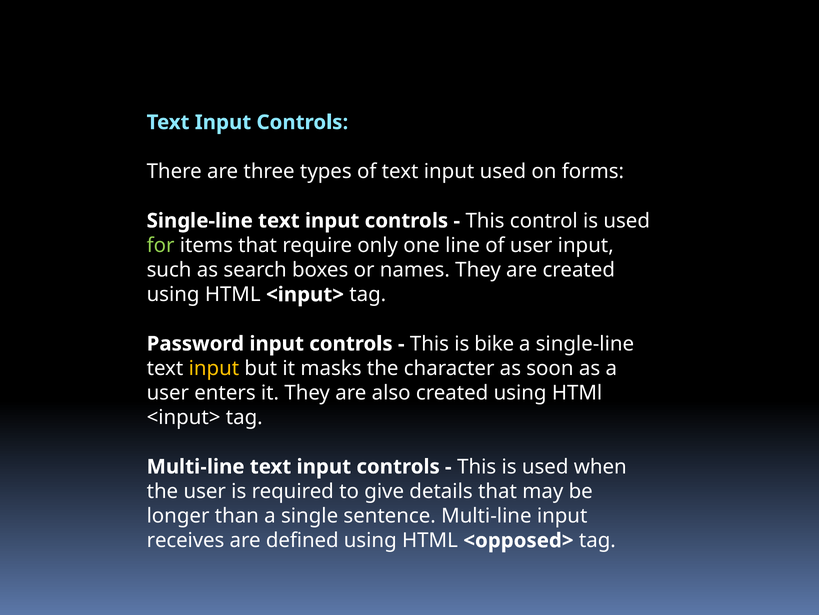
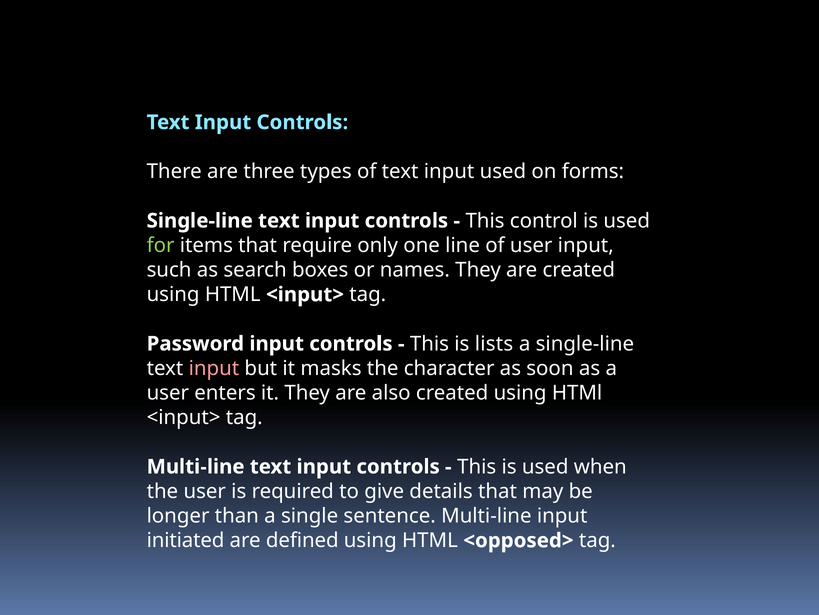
bike: bike -> lists
input at (214, 368) colour: yellow -> pink
receives: receives -> initiated
